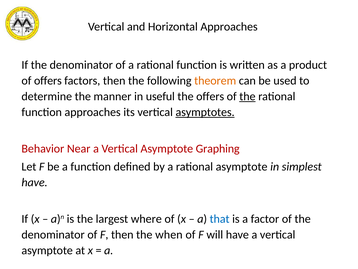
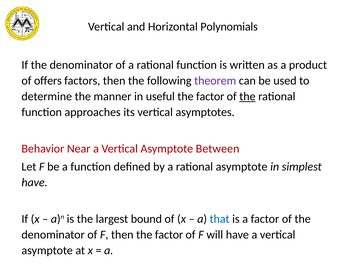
Horizontal Approaches: Approaches -> Polynomials
theorem colour: orange -> purple
offers at (210, 96): offers -> factor
asymptotes underline: present -> none
Graphing: Graphing -> Between
where: where -> bound
then the when: when -> factor
